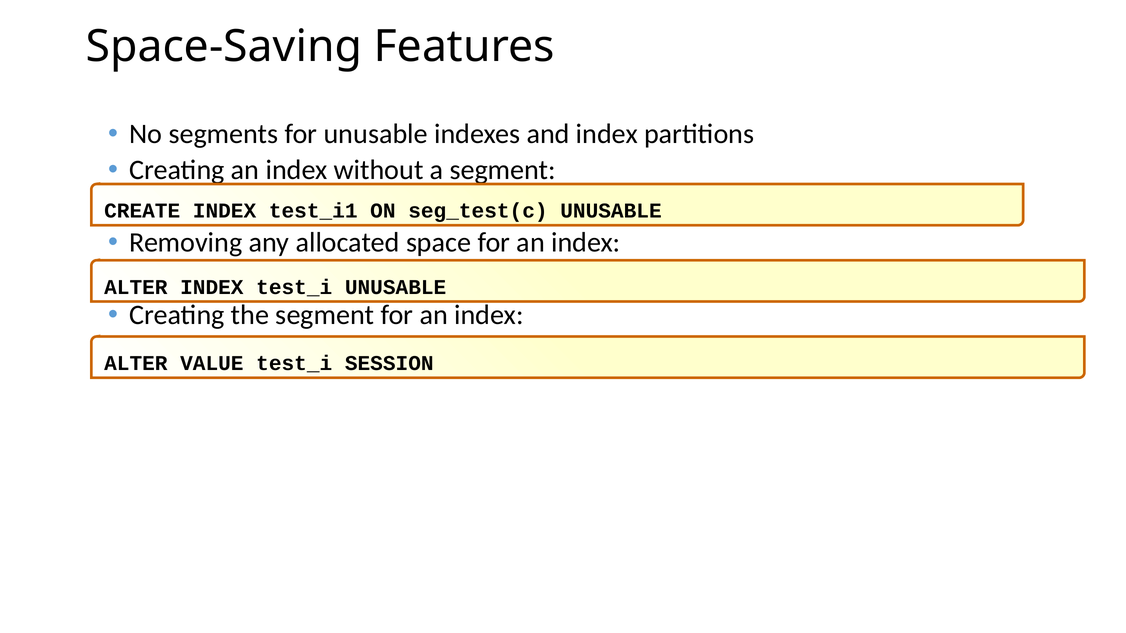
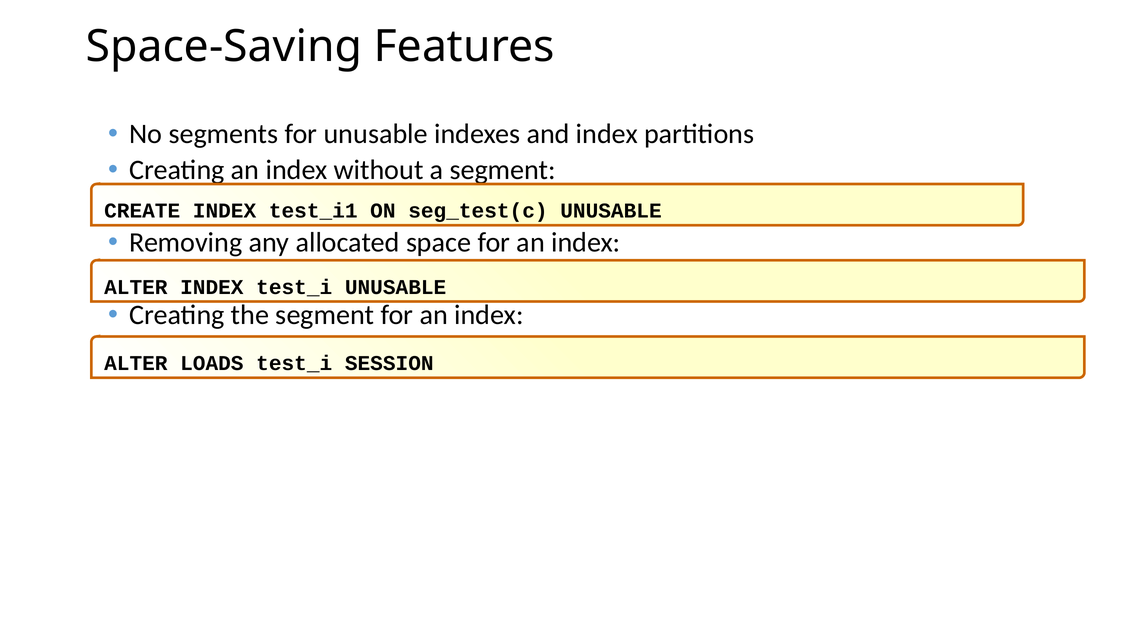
VALUE: VALUE -> LOADS
